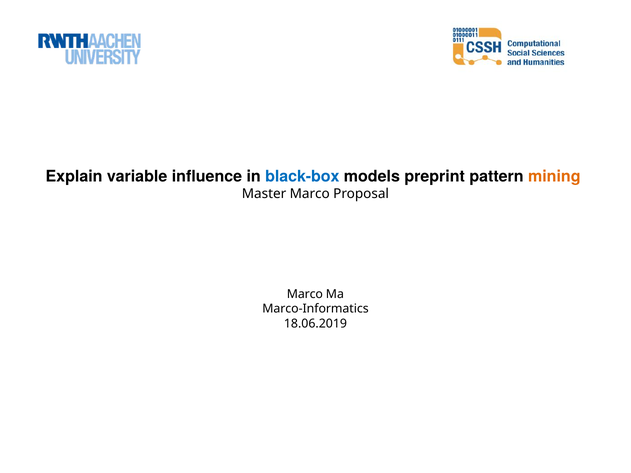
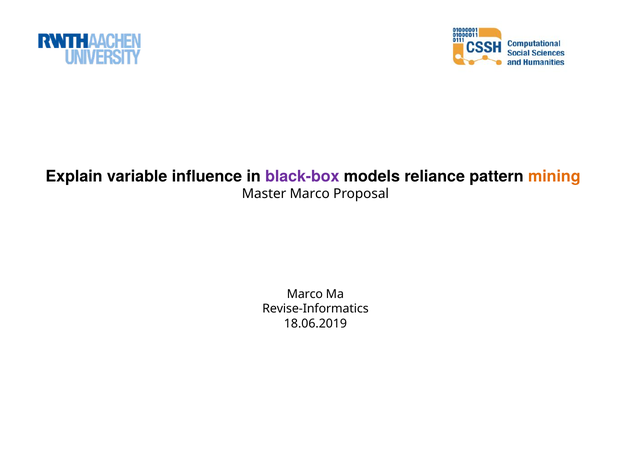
black-box colour: blue -> purple
preprint: preprint -> reliance
Marco-Informatics: Marco-Informatics -> Revise-Informatics
